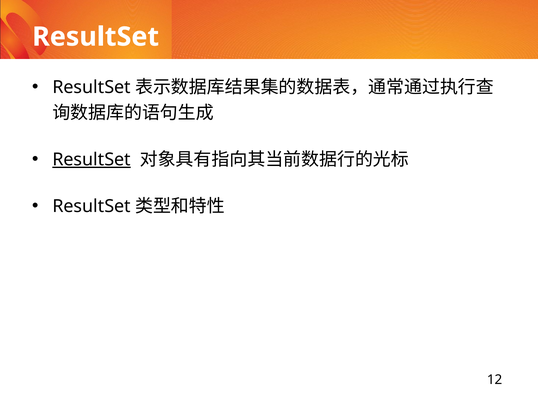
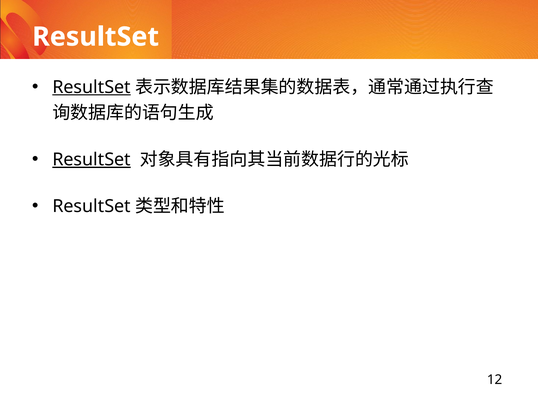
ResultSet at (92, 87) underline: none -> present
